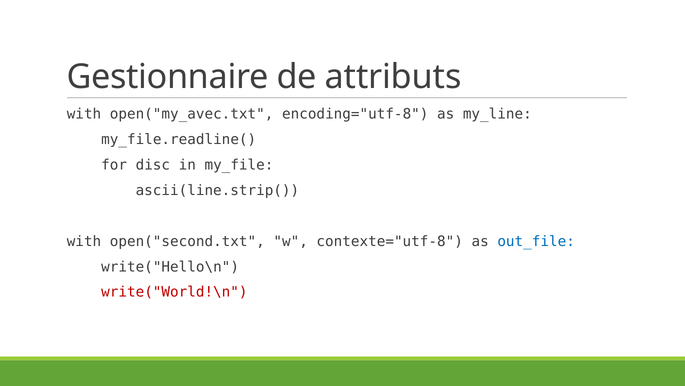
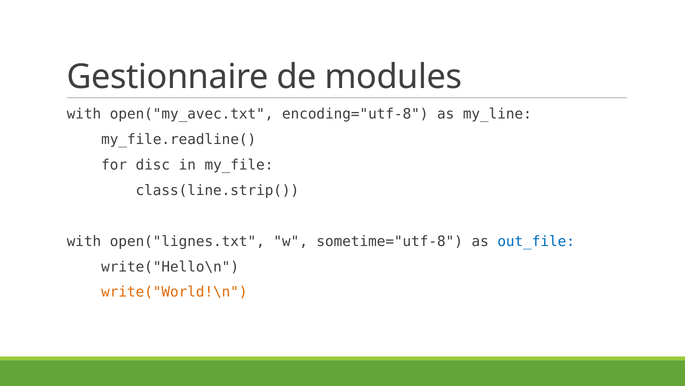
attributs: attributs -> modules
ascii(line.strip(: ascii(line.strip( -> class(line.strip(
open("second.txt: open("second.txt -> open("lignes.txt
contexte="utf-8: contexte="utf-8 -> sometime="utf-8
write("World!\n colour: red -> orange
